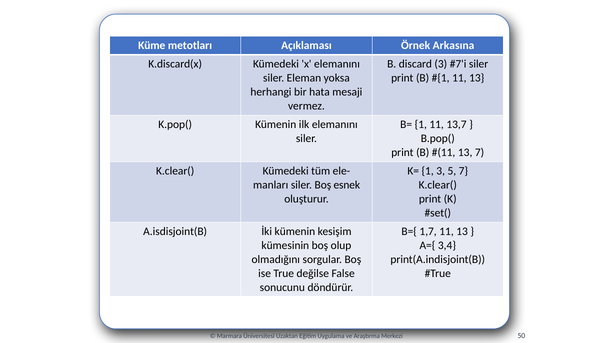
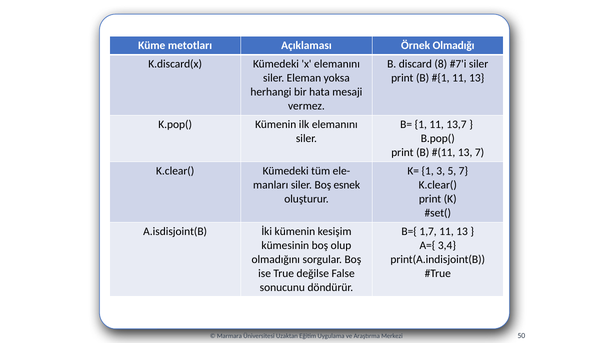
Arkasına: Arkasına -> Olmadığı
discard 3: 3 -> 8
